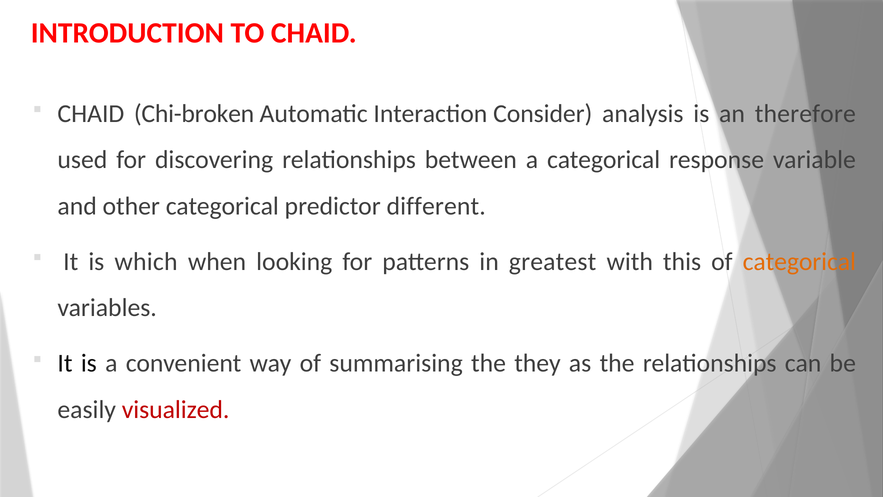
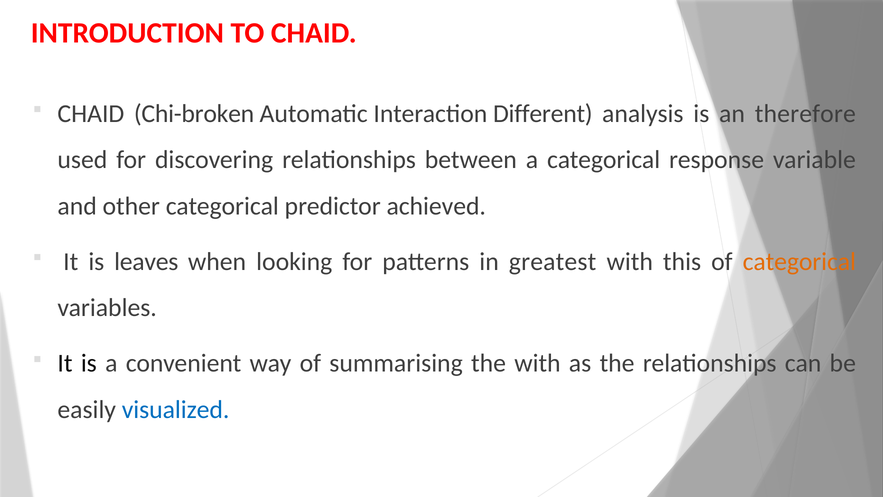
Consider: Consider -> Different
different: different -> achieved
which: which -> leaves
the they: they -> with
visualized colour: red -> blue
